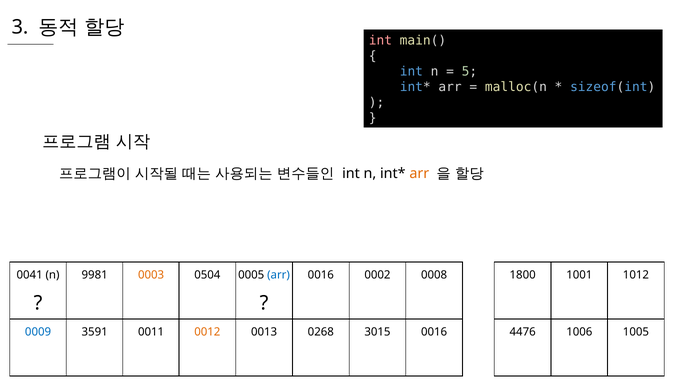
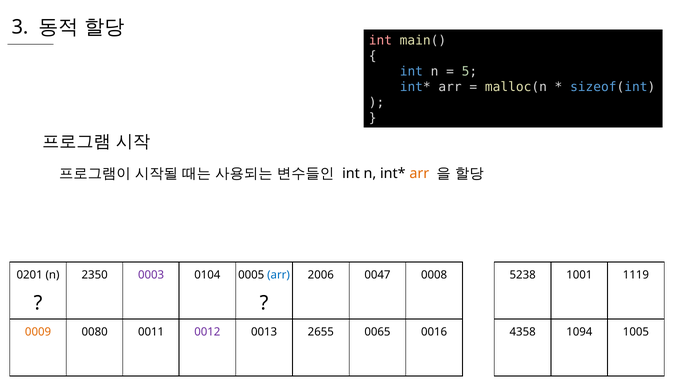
0041: 0041 -> 0201
9981: 9981 -> 2350
0003 colour: orange -> purple
0504: 0504 -> 0104
0016 at (321, 274): 0016 -> 2006
0002: 0002 -> 0047
1800: 1800 -> 5238
1012: 1012 -> 1119
0009 colour: blue -> orange
3591: 3591 -> 0080
0012 colour: orange -> purple
0268: 0268 -> 2655
3015: 3015 -> 0065
4476: 4476 -> 4358
1006: 1006 -> 1094
